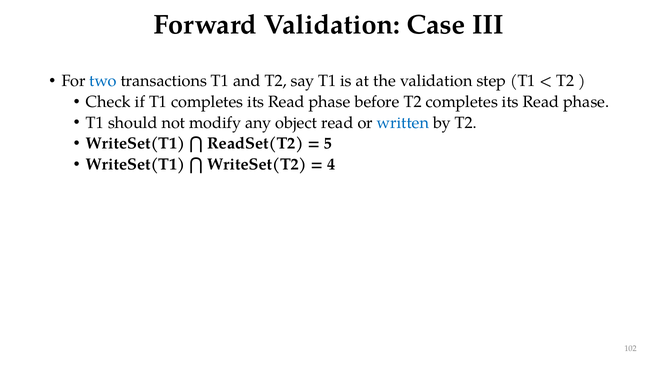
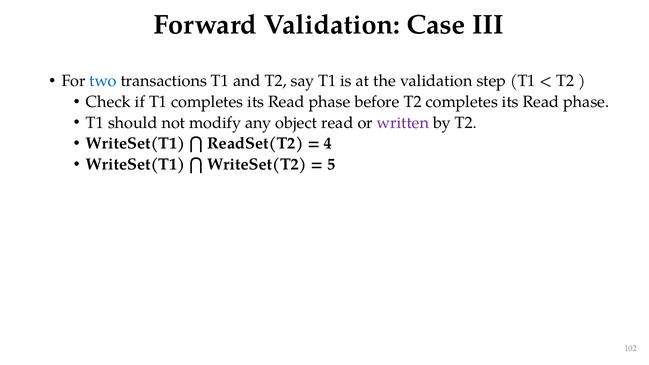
written colour: blue -> purple
5: 5 -> 4
4: 4 -> 5
